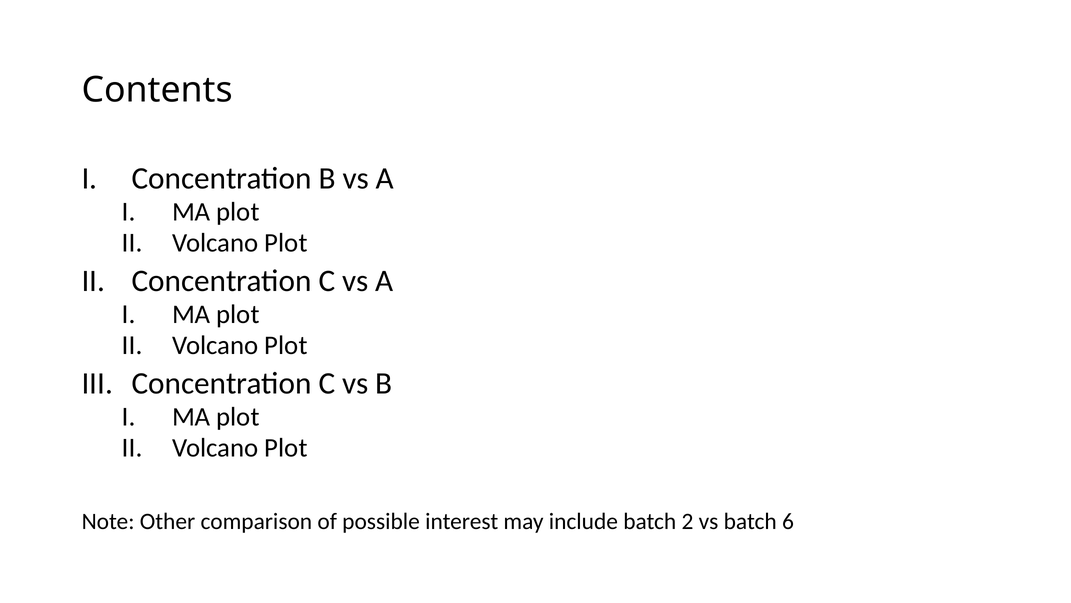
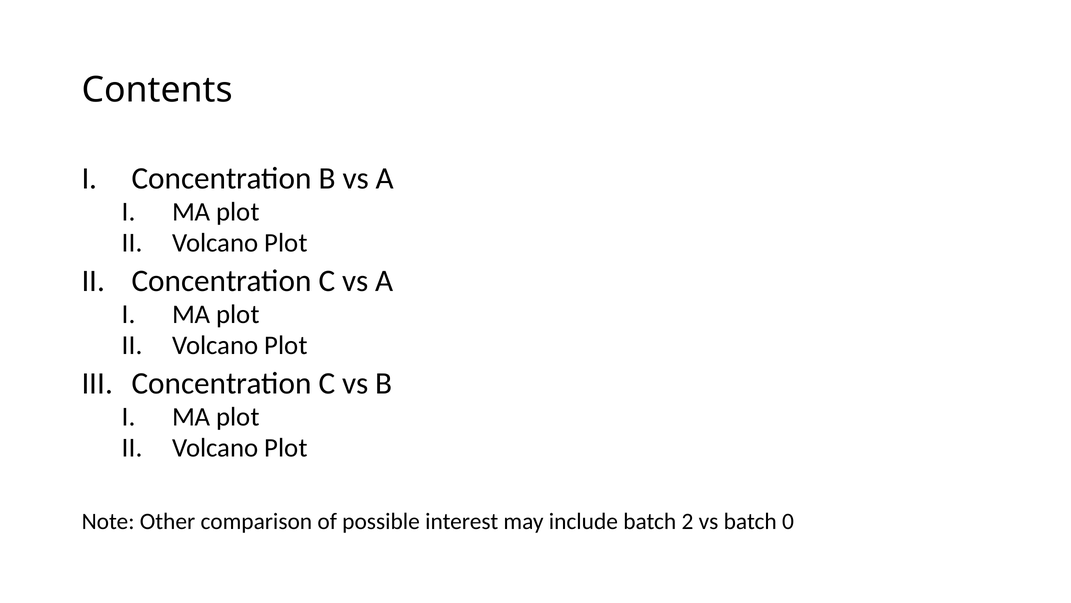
6: 6 -> 0
